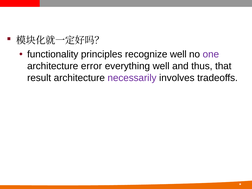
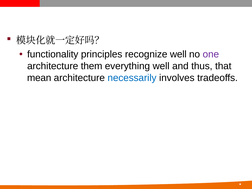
error: error -> them
result: result -> mean
necessarily colour: purple -> blue
